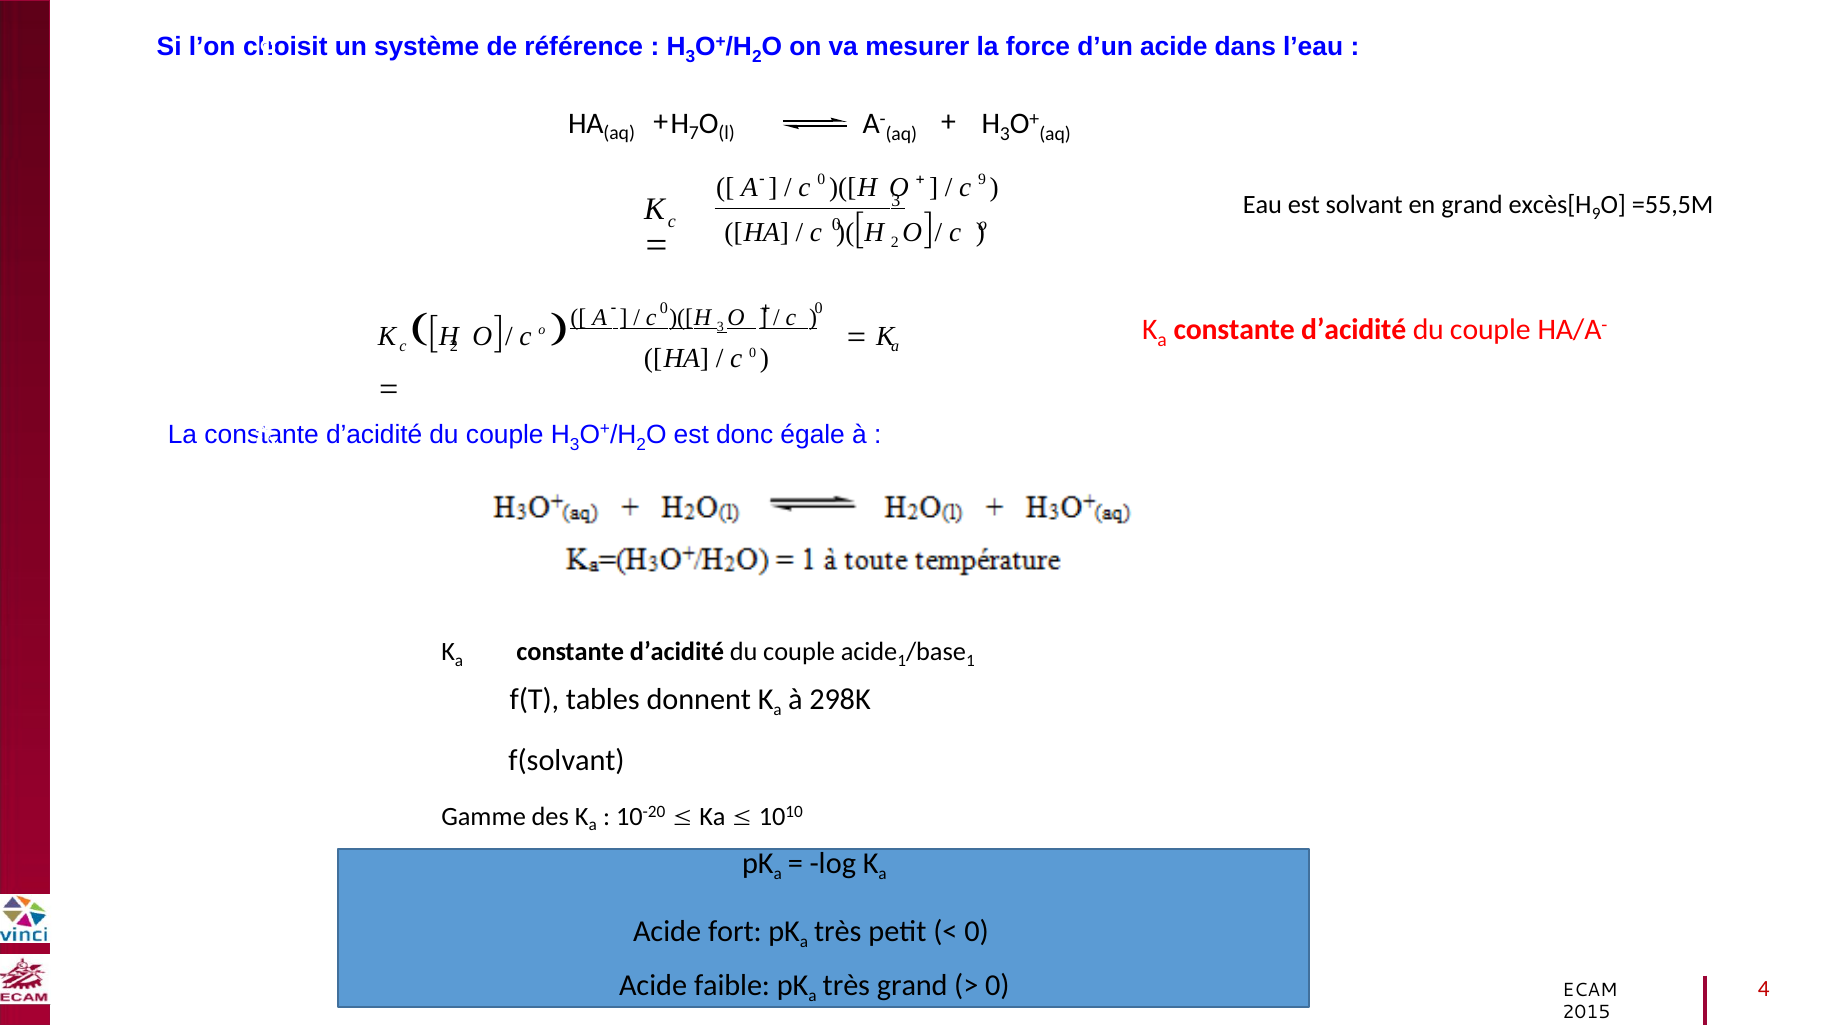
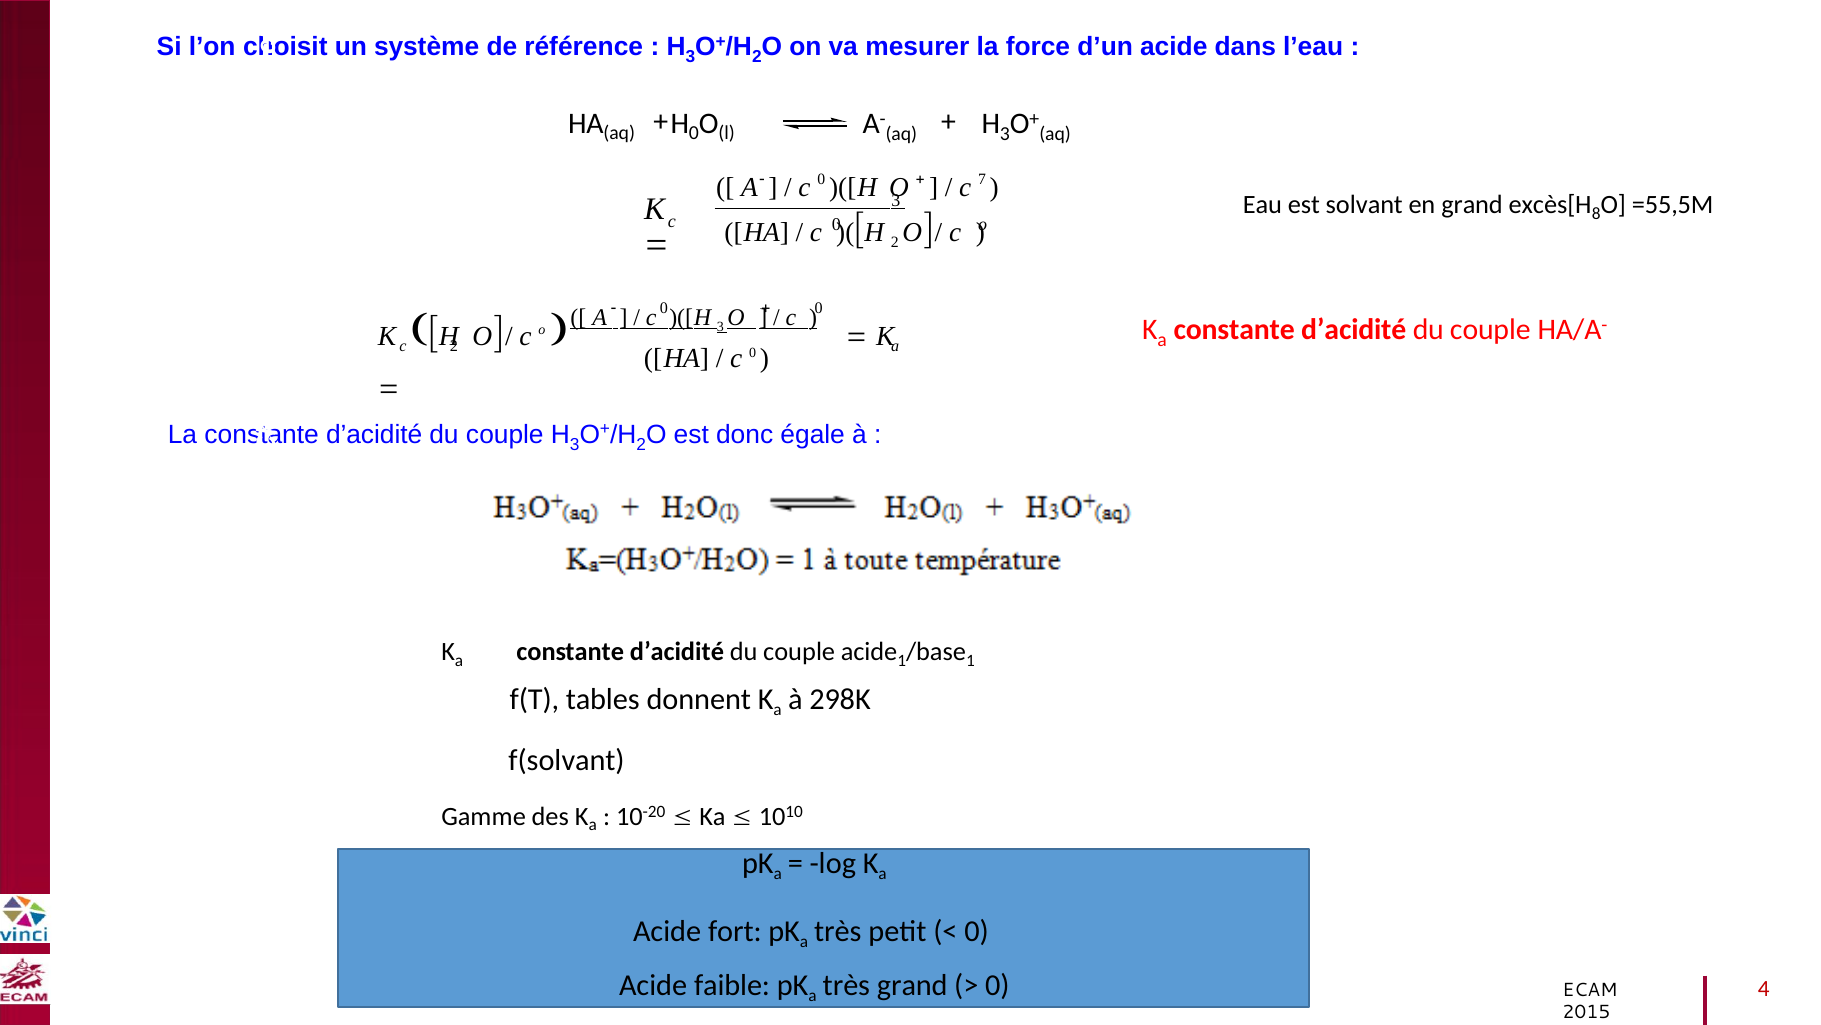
7 at (694, 133): 7 -> 0
c 9: 9 -> 7
9 at (1596, 214): 9 -> 8
